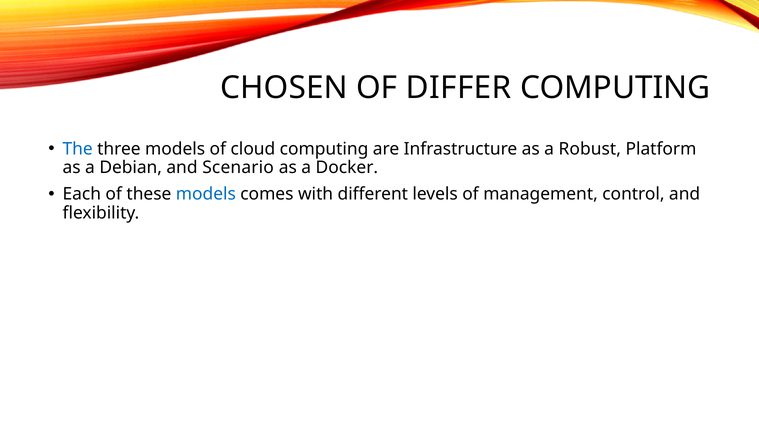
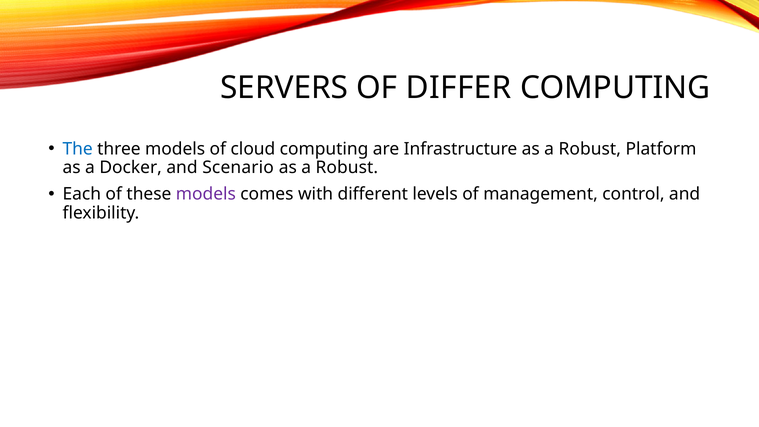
CHOSEN: CHOSEN -> SERVERS
Debian: Debian -> Docker
Docker at (347, 168): Docker -> Robust
models at (206, 194) colour: blue -> purple
